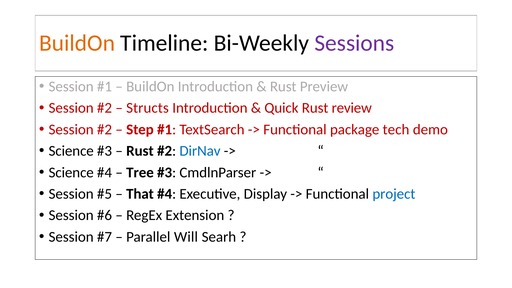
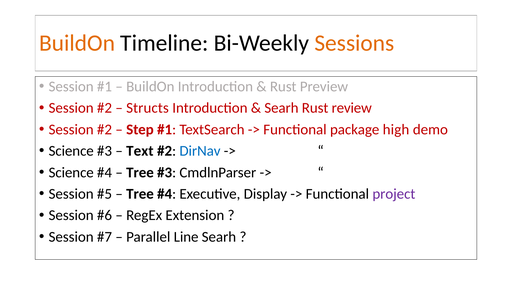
Sessions colour: purple -> orange
Quick at (281, 108): Quick -> Searh
tech: tech -> high
Rust at (140, 151): Rust -> Text
That at (140, 194): That -> Tree
project colour: blue -> purple
Will: Will -> Line
